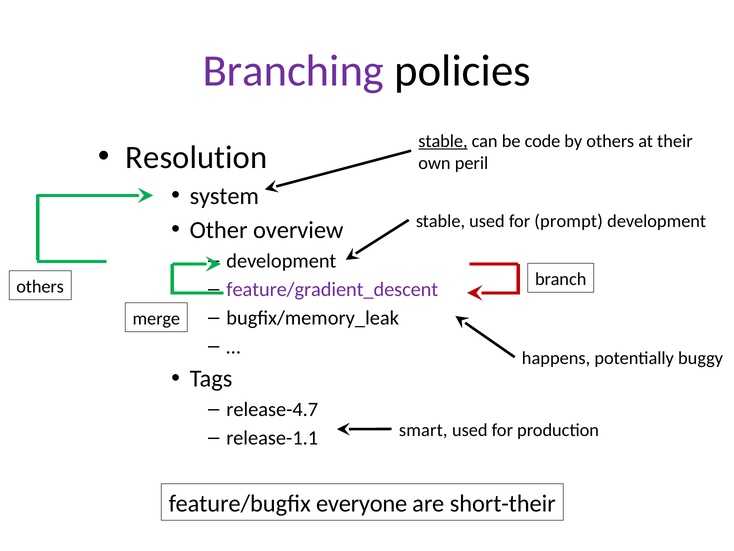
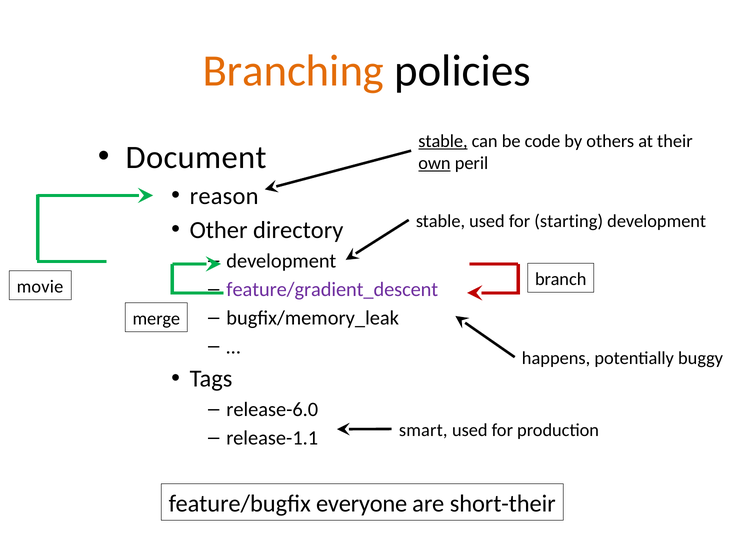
Branching colour: purple -> orange
Resolution: Resolution -> Document
own underline: none -> present
system: system -> reason
prompt: prompt -> starting
overview: overview -> directory
others at (40, 286): others -> movie
release-4.7: release-4.7 -> release-6.0
